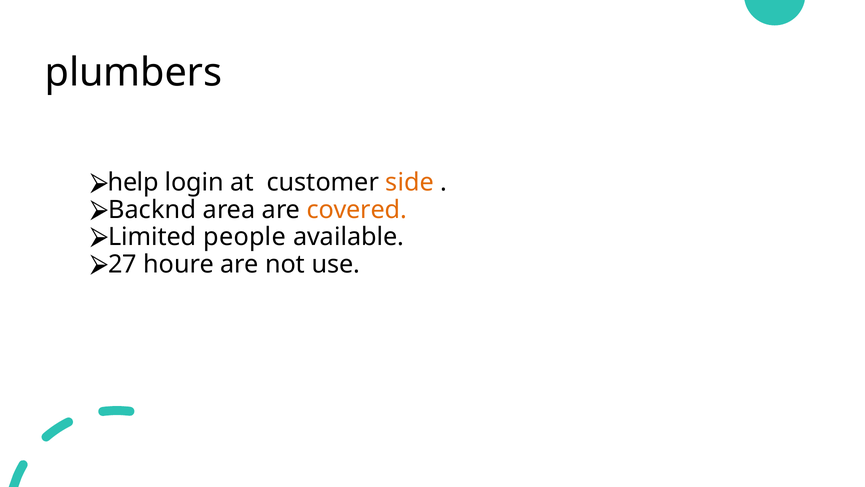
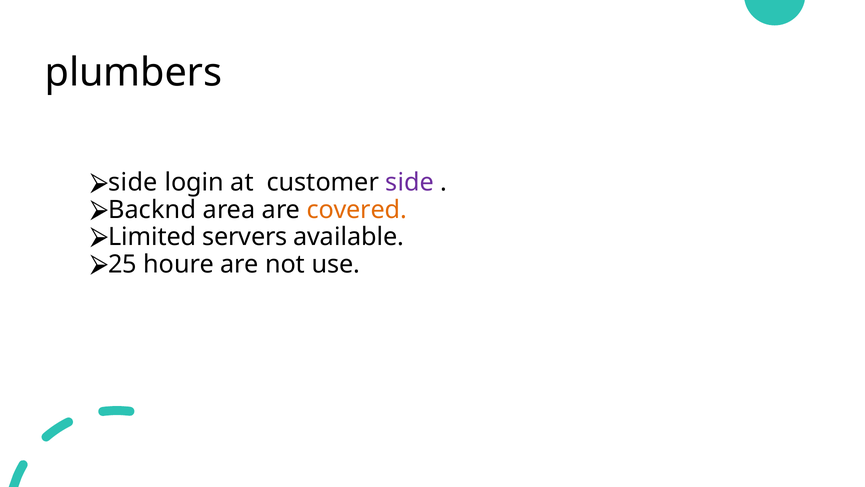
help at (133, 182): help -> side
side at (410, 182) colour: orange -> purple
people: people -> servers
27: 27 -> 25
